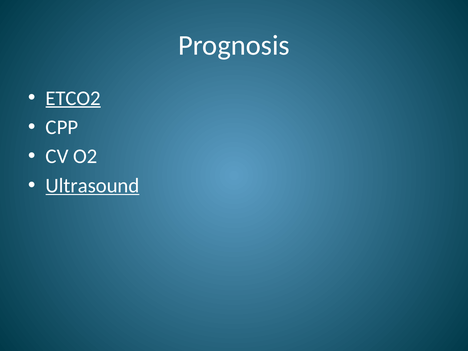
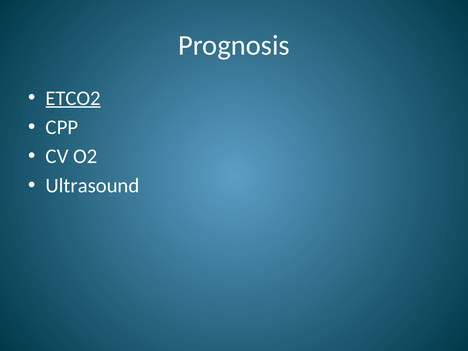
Ultrasound underline: present -> none
